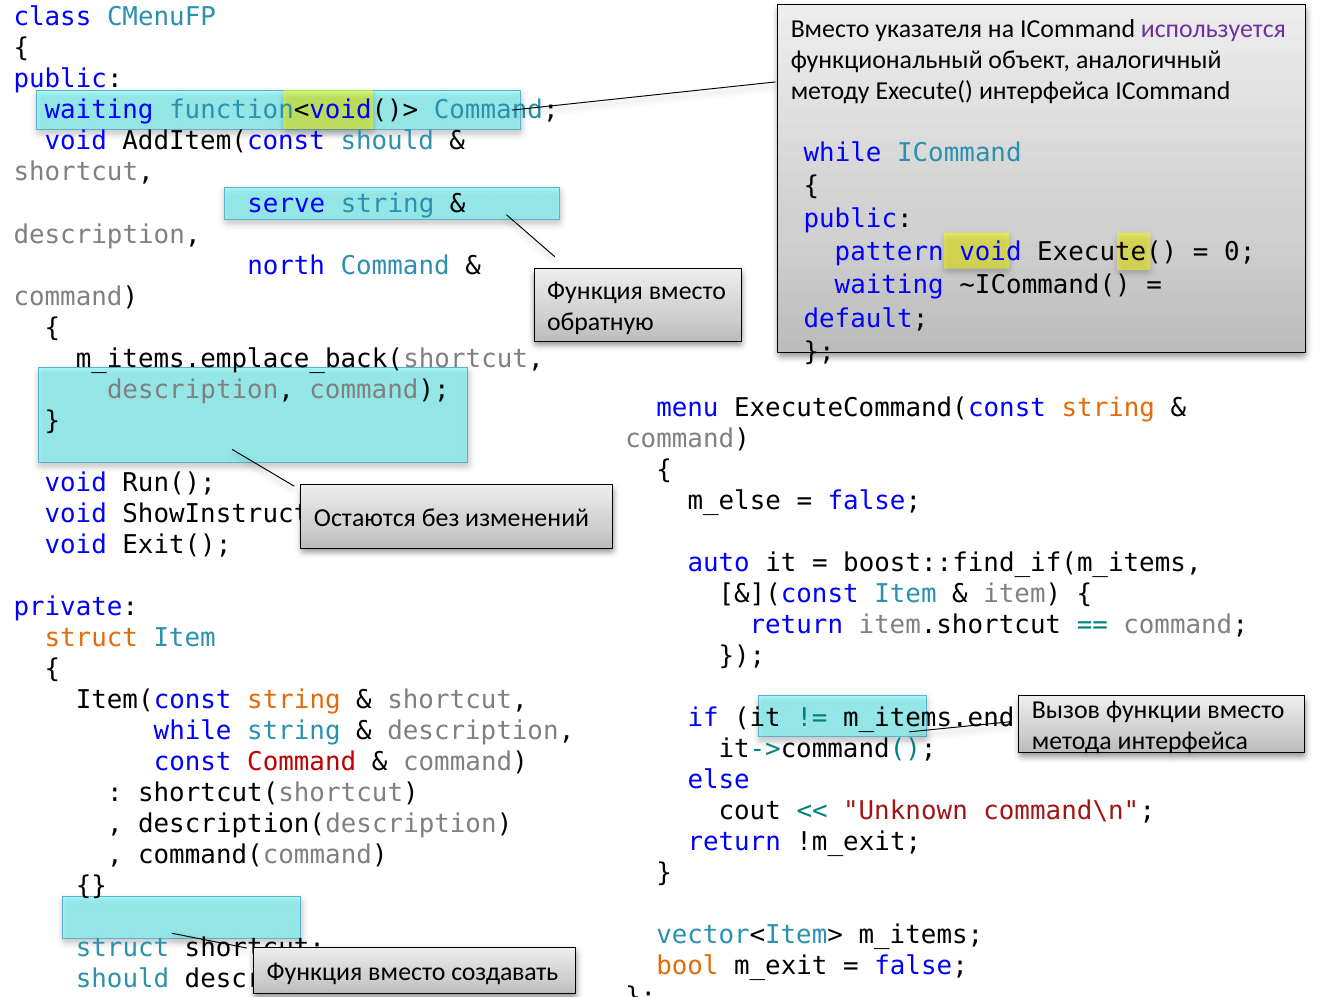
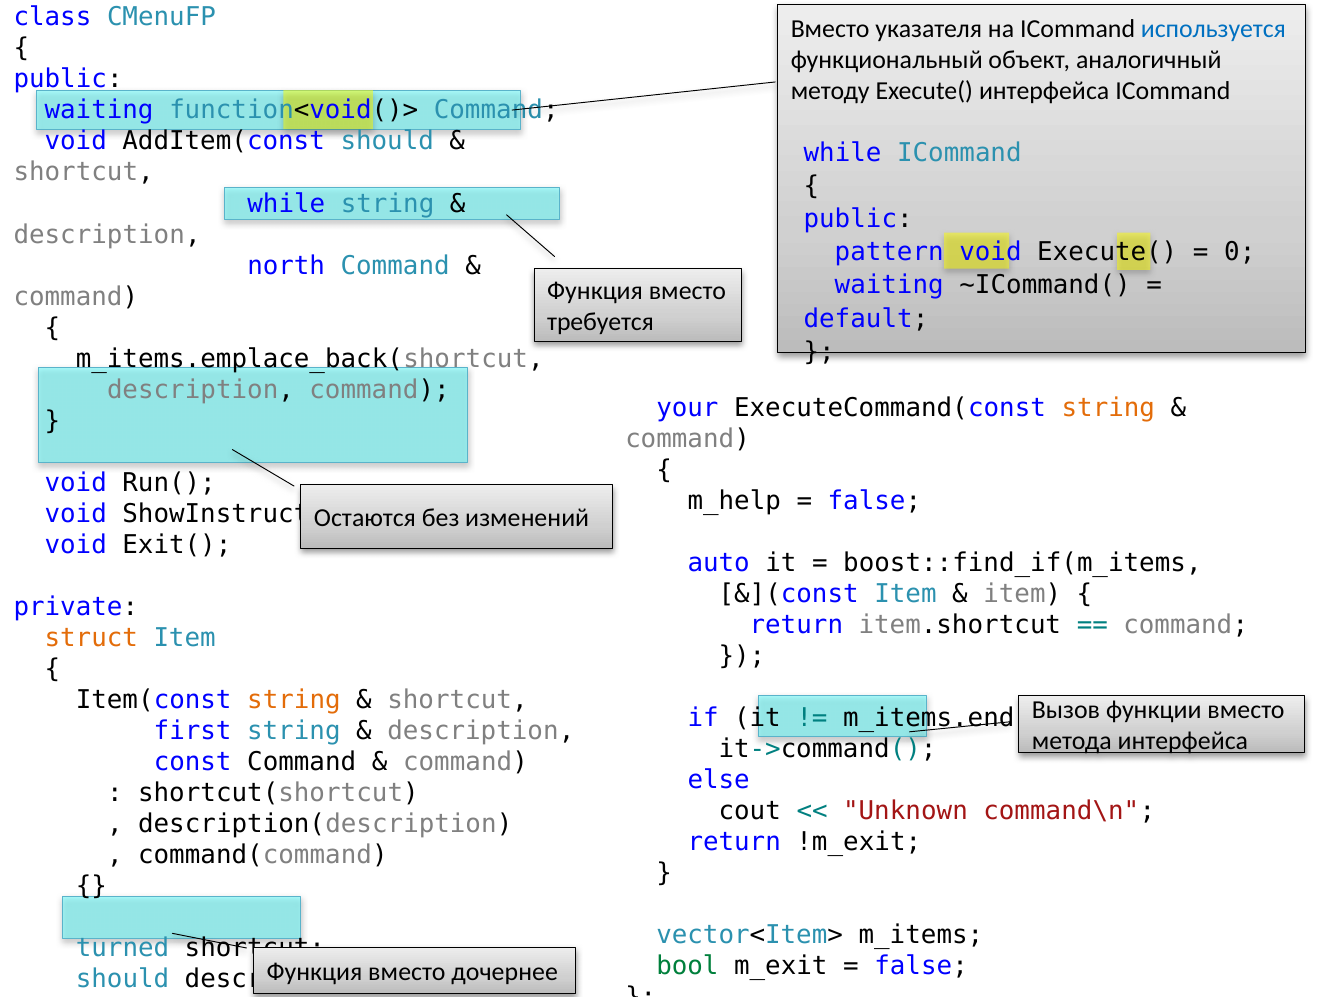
используется colour: purple -> blue
serve at (286, 203): serve -> while
обратную: обратную -> требуется
menu: menu -> your
m_else: m_else -> m_help
while at (193, 731): while -> first
Command at (302, 762) colour: red -> black
struct at (123, 948): struct -> turned
bool colour: orange -> green
создавать: создавать -> дочернее
